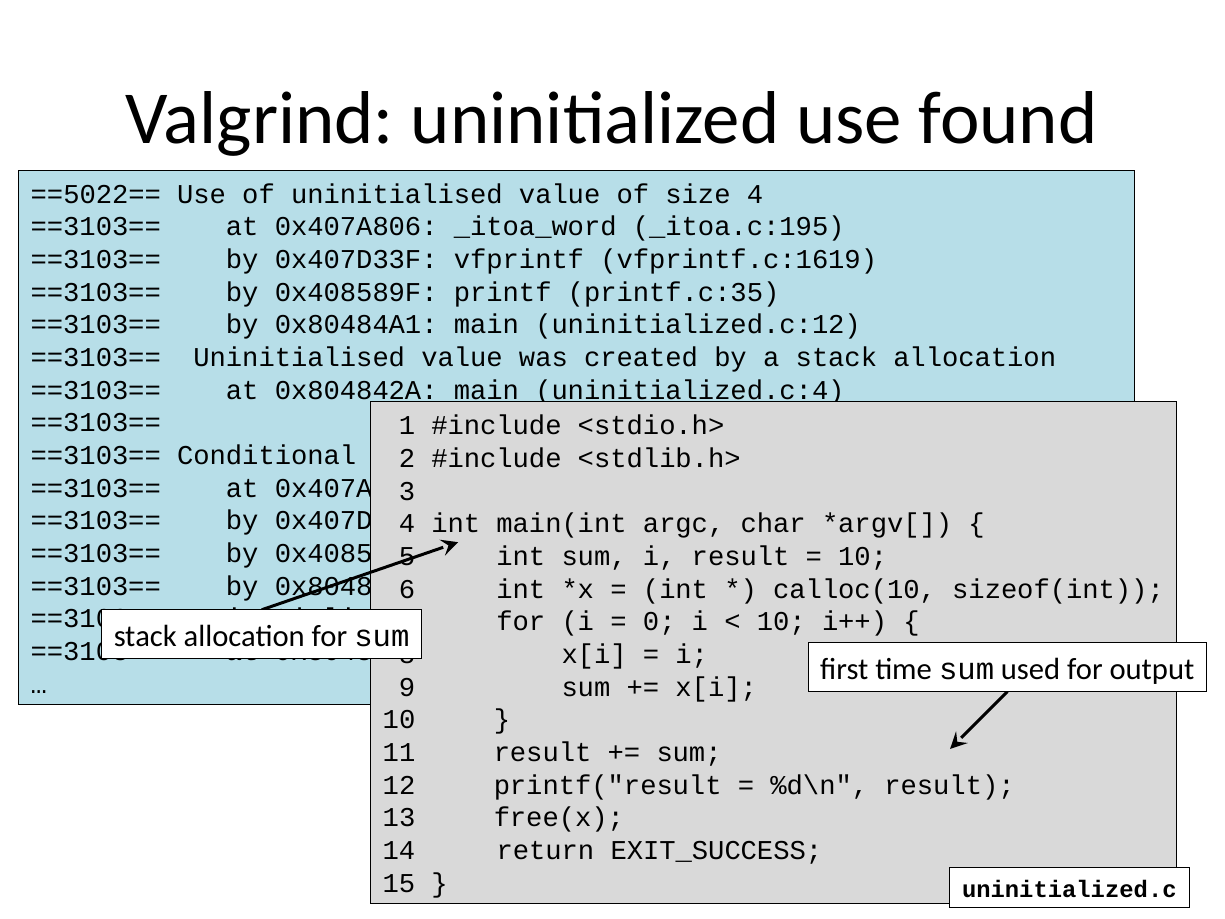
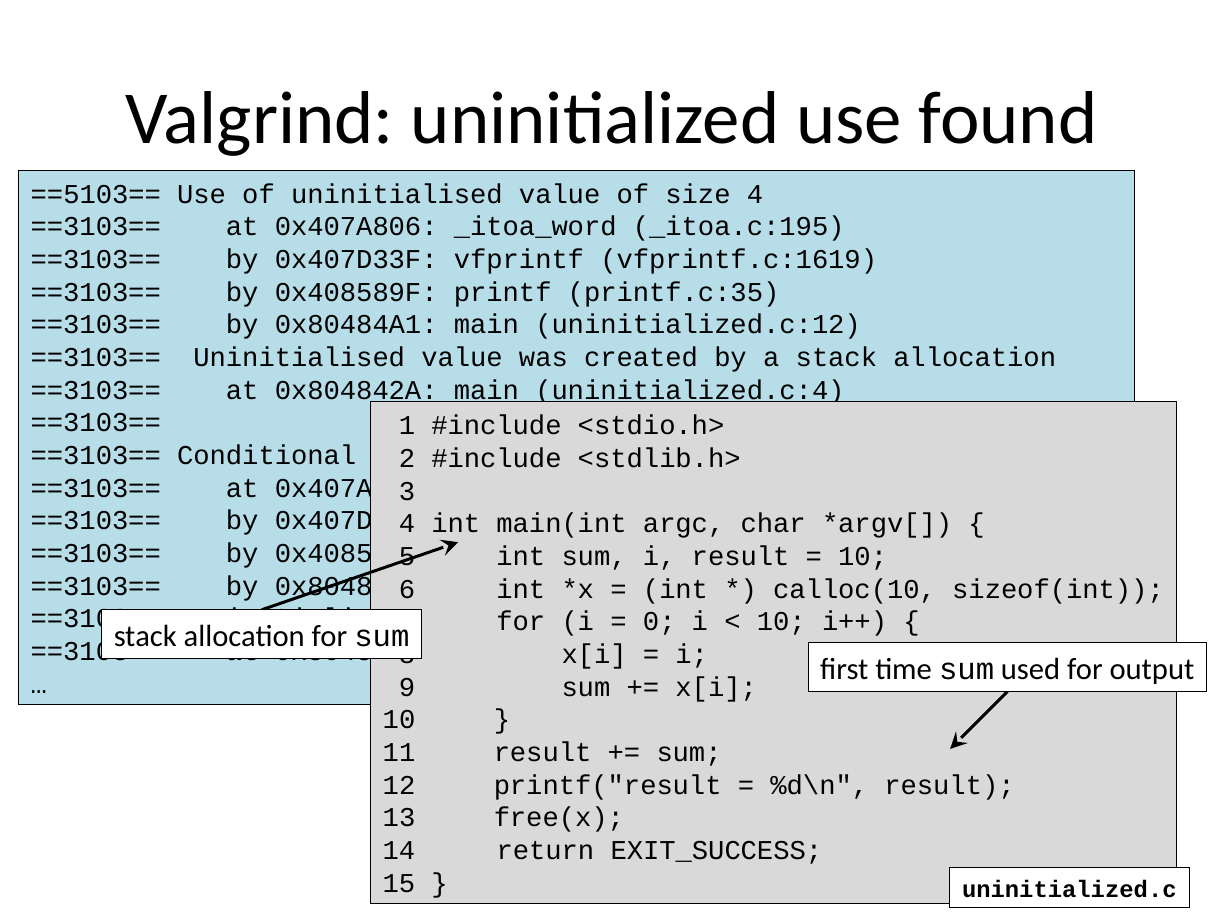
==5022==: ==5022== -> ==5103==
